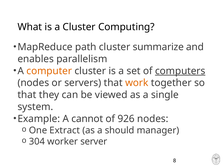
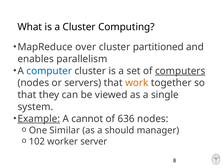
path: path -> over
summarize: summarize -> partitioned
computer colour: orange -> blue
Example underline: none -> present
926: 926 -> 636
Extract: Extract -> Similar
304: 304 -> 102
